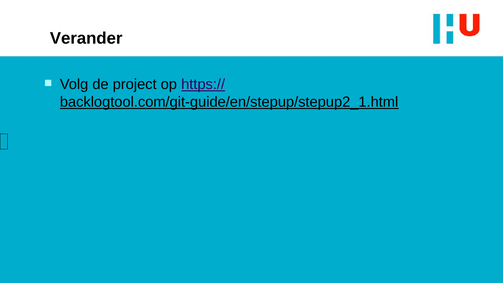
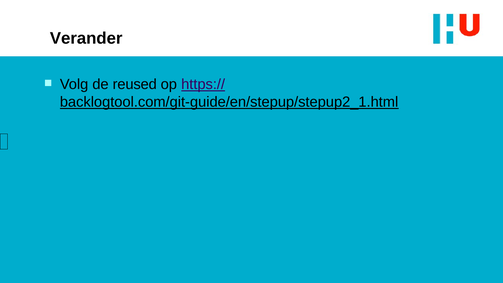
project: project -> reused
